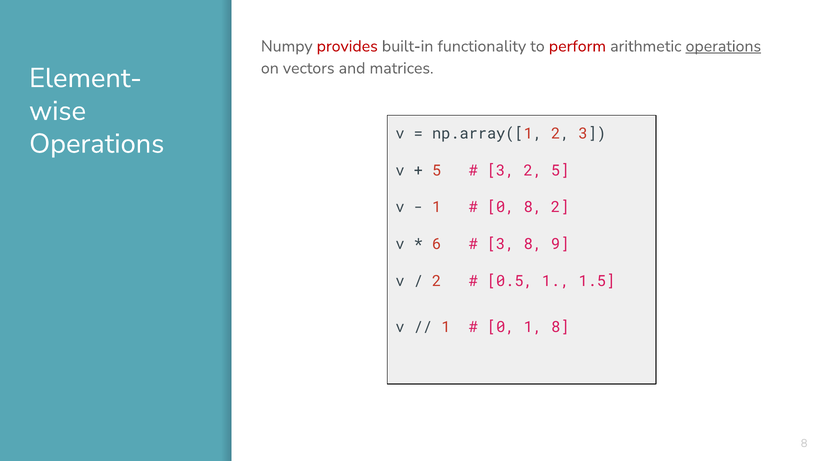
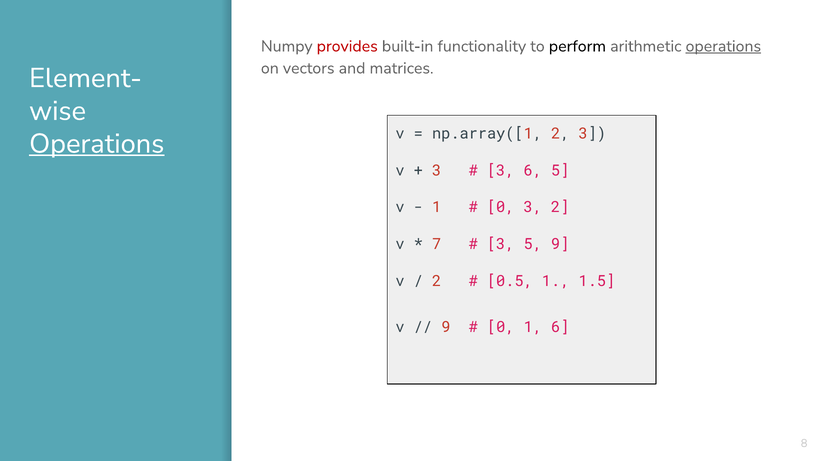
perform colour: red -> black
Operations at (97, 144) underline: none -> present
5 at (437, 170): 5 -> 3
3 2: 2 -> 6
0 8: 8 -> 3
6: 6 -> 7
3 8: 8 -> 5
1 at (446, 327): 1 -> 9
1 8: 8 -> 6
